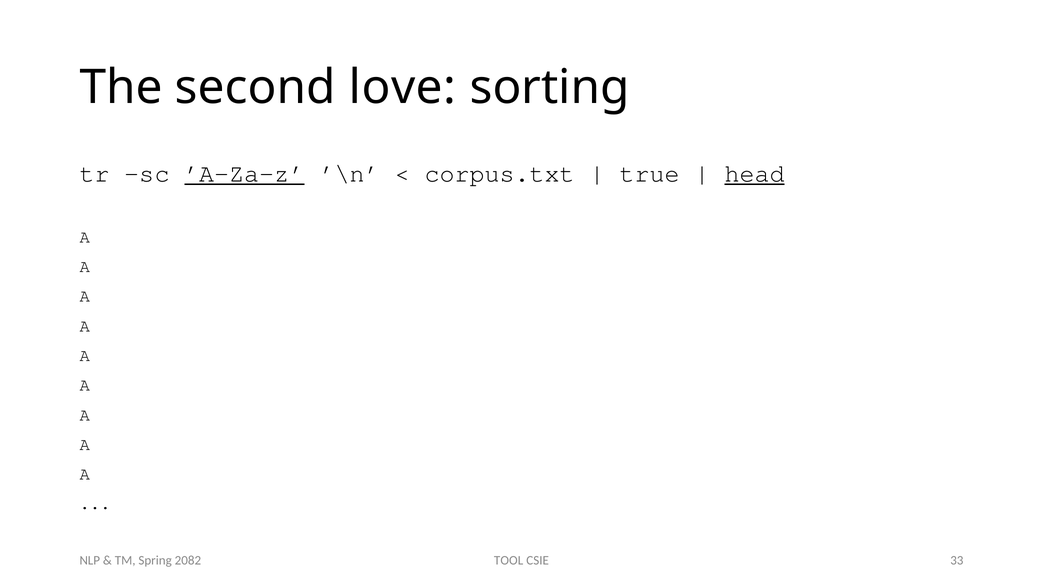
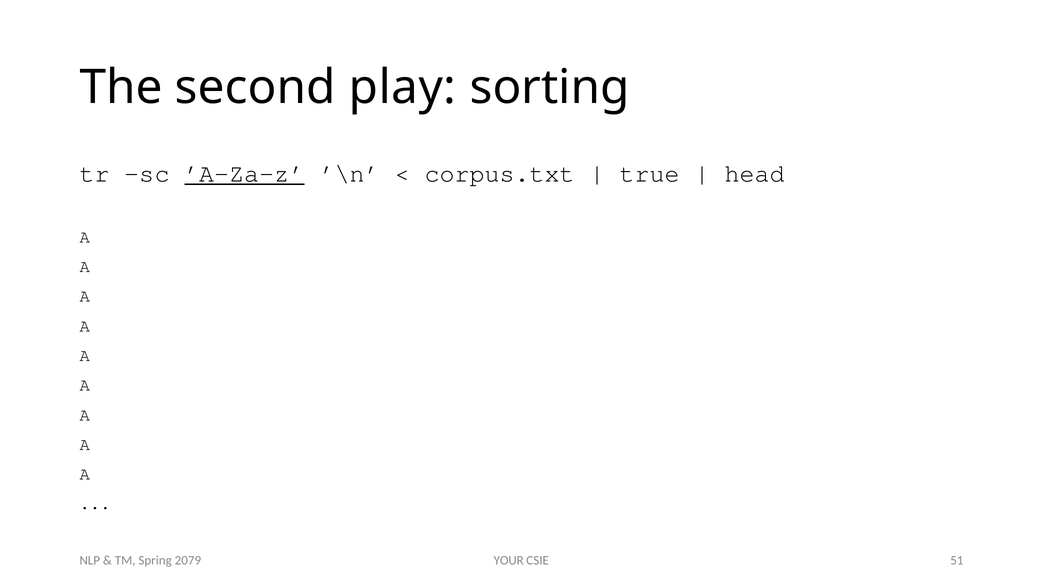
love: love -> play
head underline: present -> none
TOOL: TOOL -> YOUR
33: 33 -> 51
2082: 2082 -> 2079
